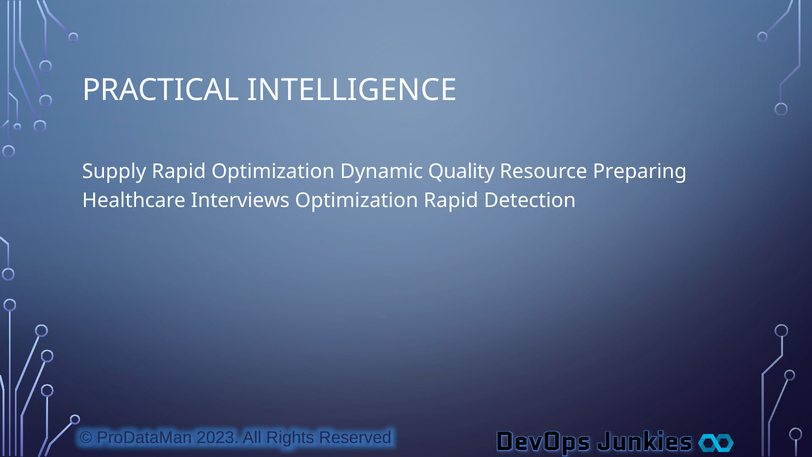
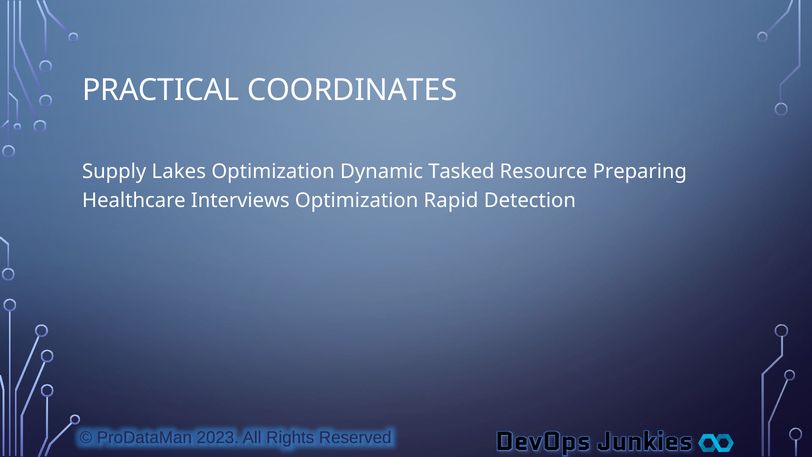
INTELLIGENCE: INTELLIGENCE -> COORDINATES
Supply Rapid: Rapid -> Lakes
Quality: Quality -> Tasked
